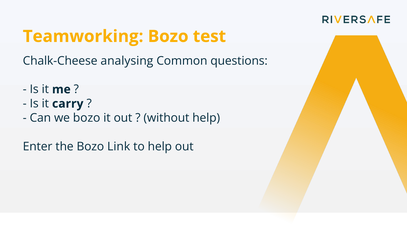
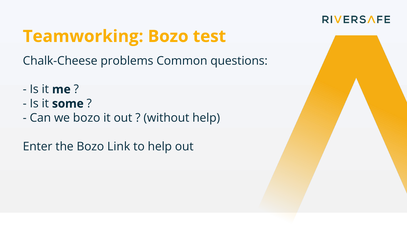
analysing: analysing -> problems
carry: carry -> some
